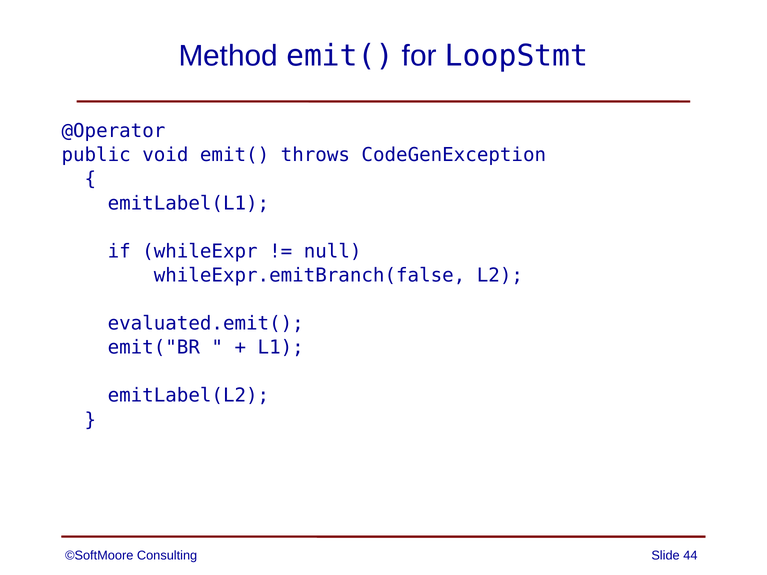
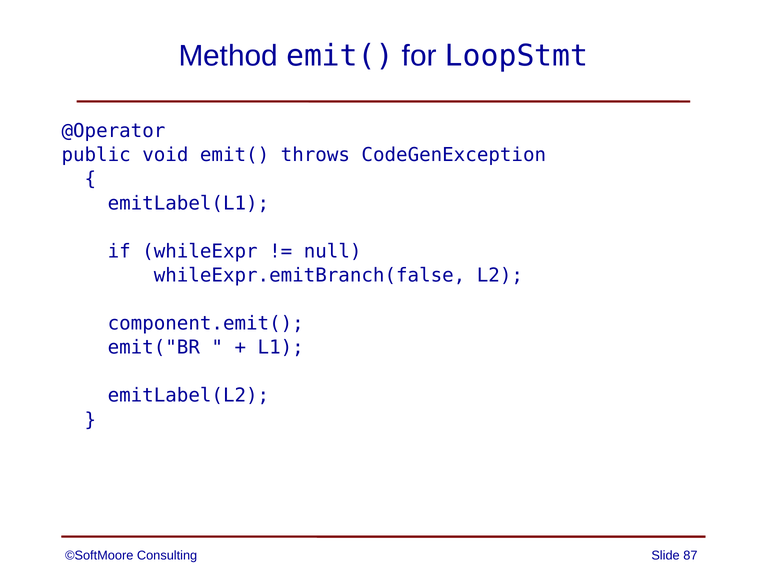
evaluated.emit(: evaluated.emit( -> component.emit(
44: 44 -> 87
